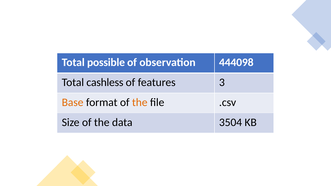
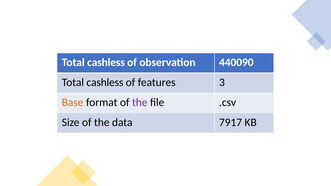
possible at (106, 62): possible -> cashless
444098: 444098 -> 440090
the at (140, 102) colour: orange -> purple
3504: 3504 -> 7917
